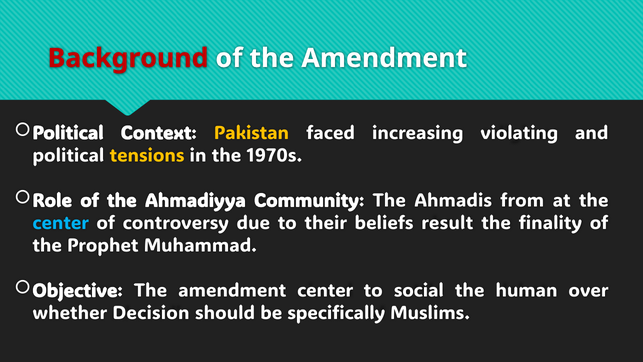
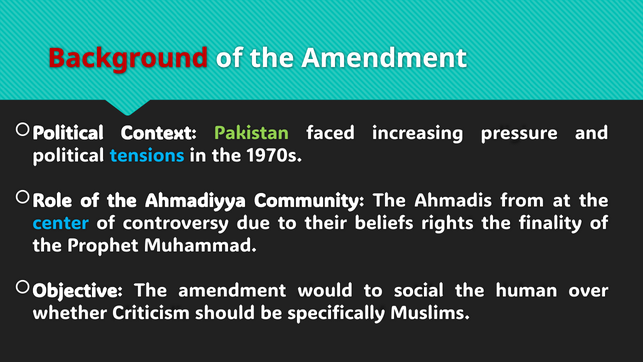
Pakistan colour: yellow -> light green
violating: violating -> pressure
tensions colour: yellow -> light blue
result: result -> rights
amendment center: center -> would
Decision: Decision -> Criticism
